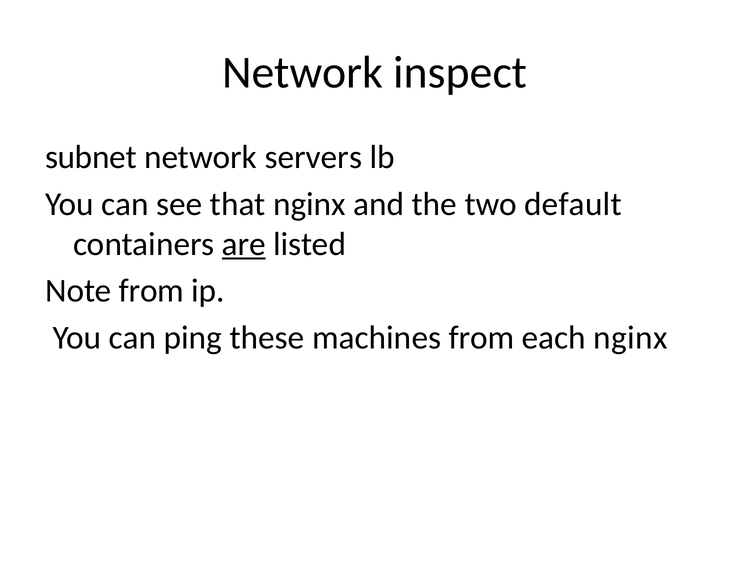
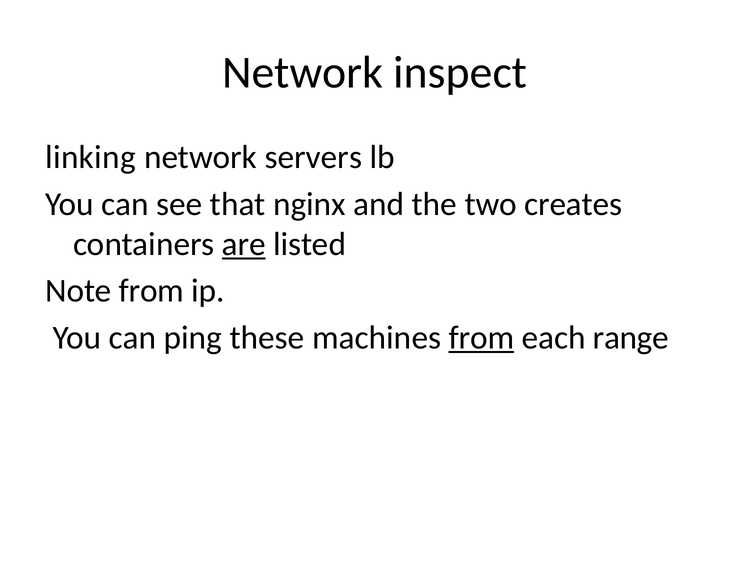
subnet: subnet -> linking
default: default -> creates
from at (481, 337) underline: none -> present
each nginx: nginx -> range
